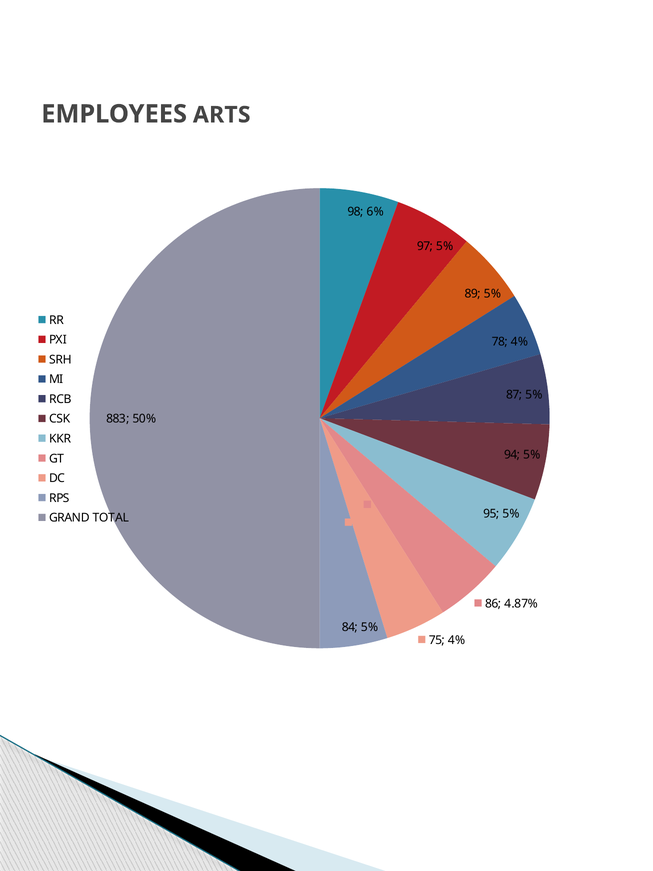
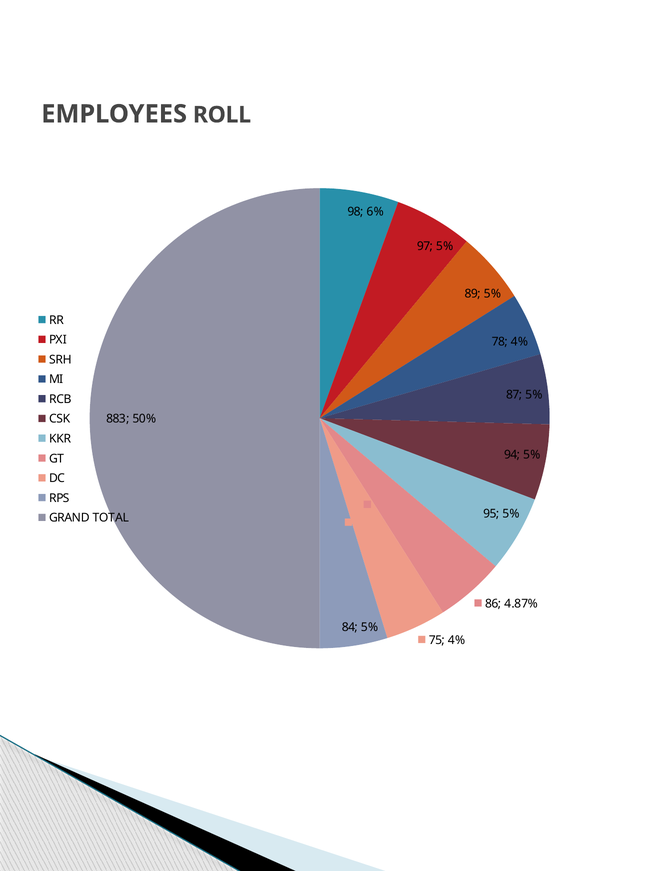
ARTS: ARTS -> ROLL
